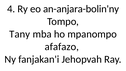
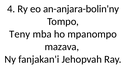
Tany: Tany -> Teny
afafazo: afafazo -> mazava
